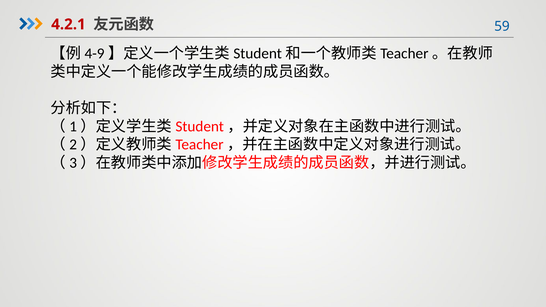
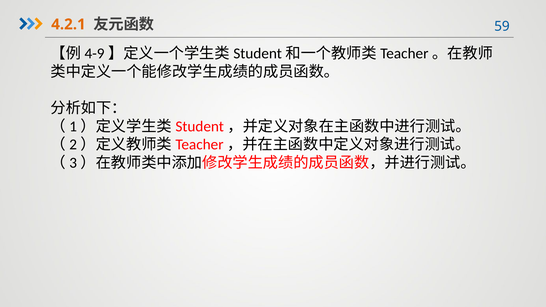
4.2.1 colour: red -> orange
